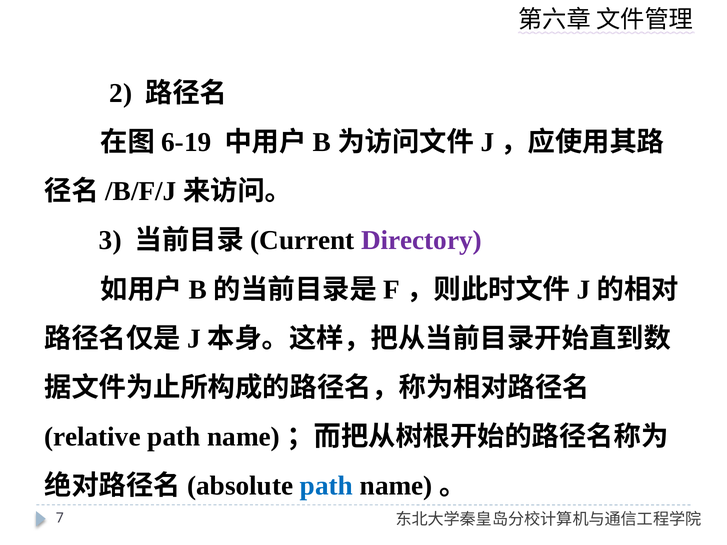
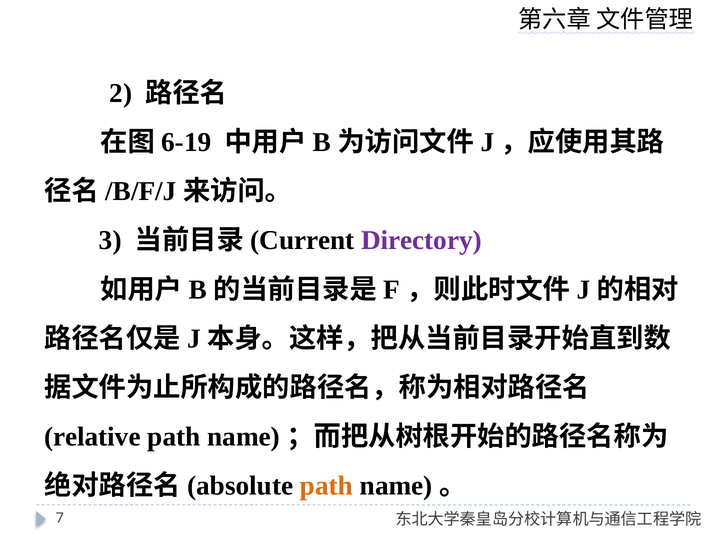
path at (326, 486) colour: blue -> orange
